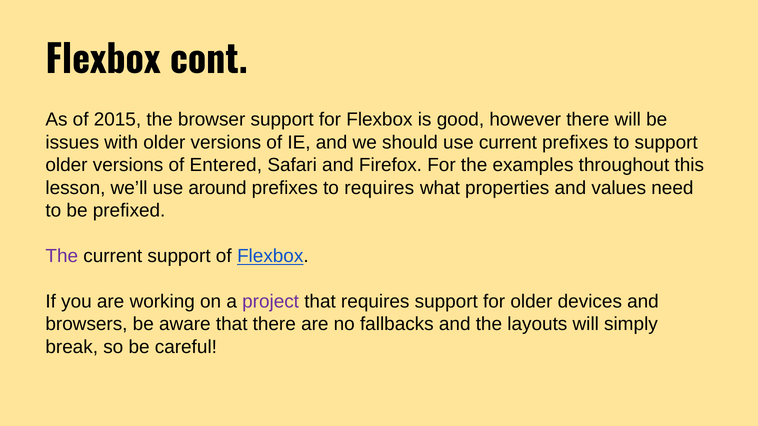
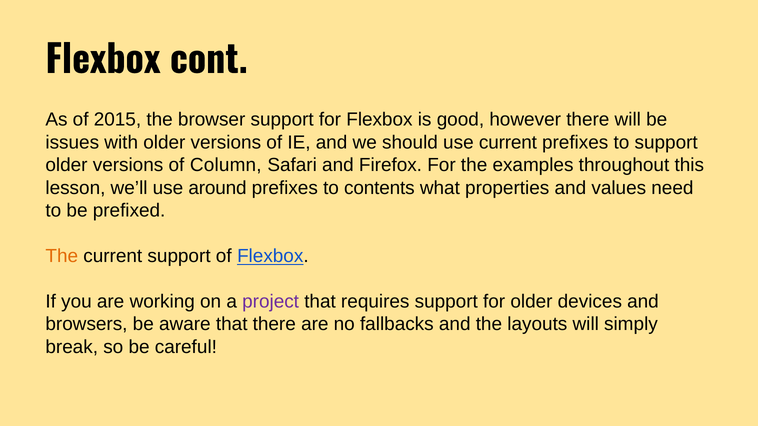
Entered: Entered -> Column
to requires: requires -> contents
The at (62, 256) colour: purple -> orange
